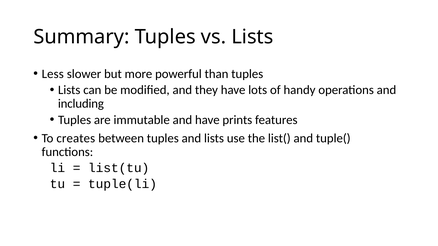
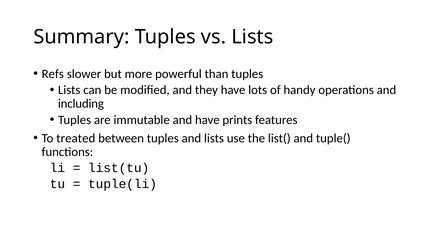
Less: Less -> Refs
creates: creates -> treated
